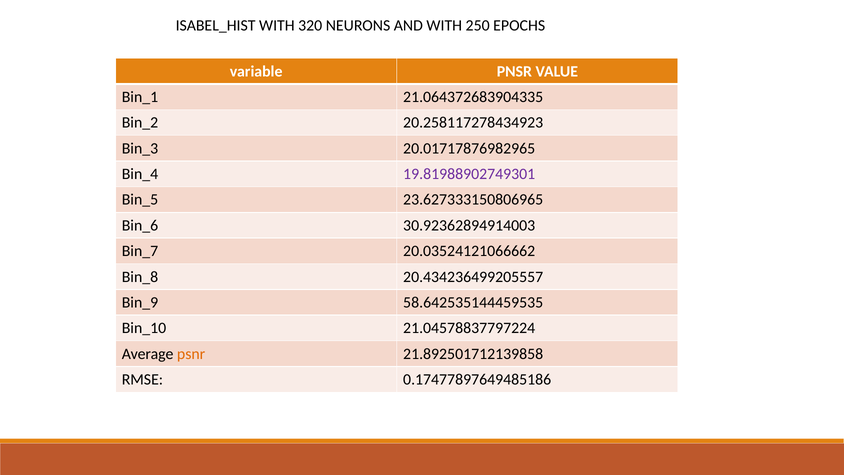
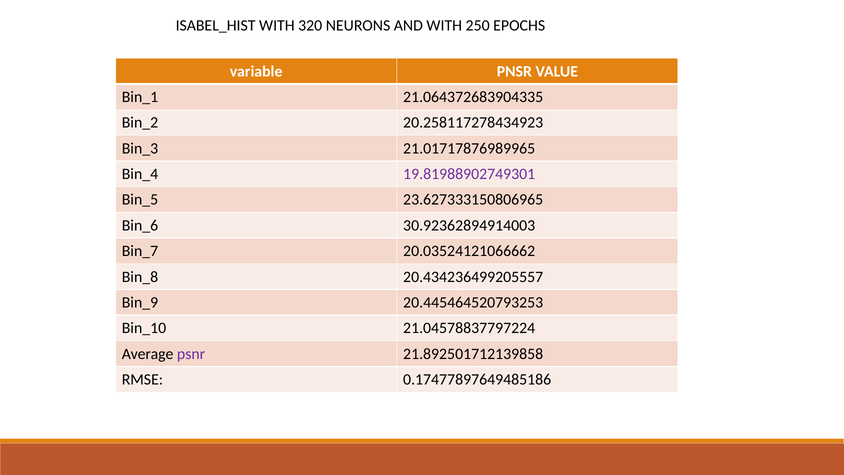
20.01717876982965: 20.01717876982965 -> 21.01717876989965
58.642535144459535: 58.642535144459535 -> 20.445464520793253
psnr colour: orange -> purple
